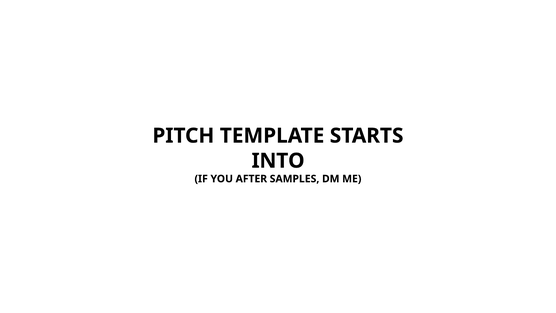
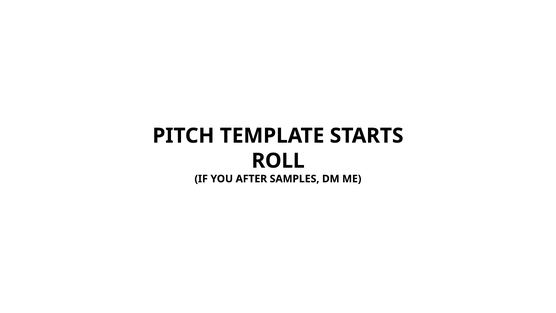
INTO: INTO -> ROLL
